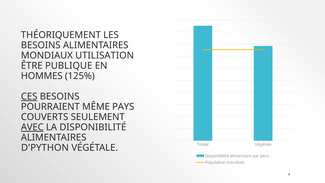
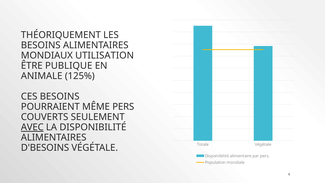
HOMMES: HOMMES -> ANIMALE
CES underline: present -> none
MÊME PAYS: PAYS -> PERS
D'PYTHON: D'PYTHON -> D'BESOINS
